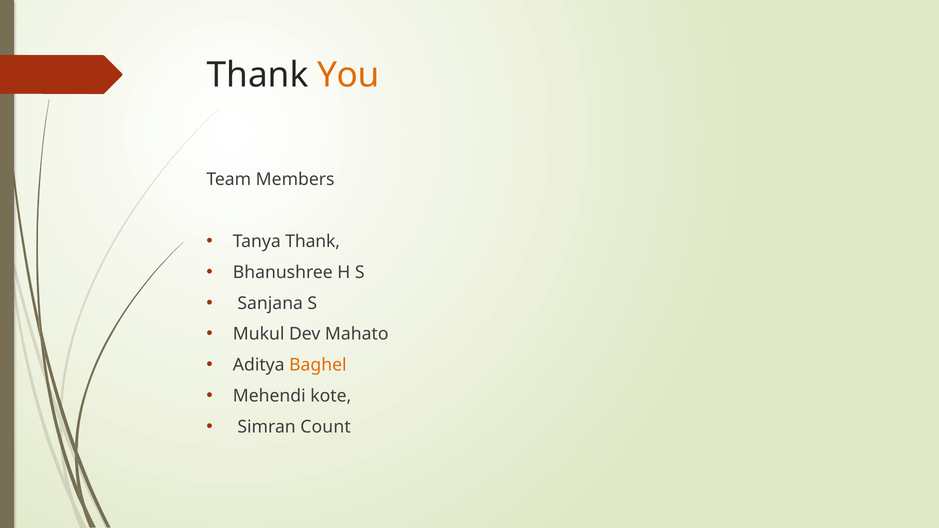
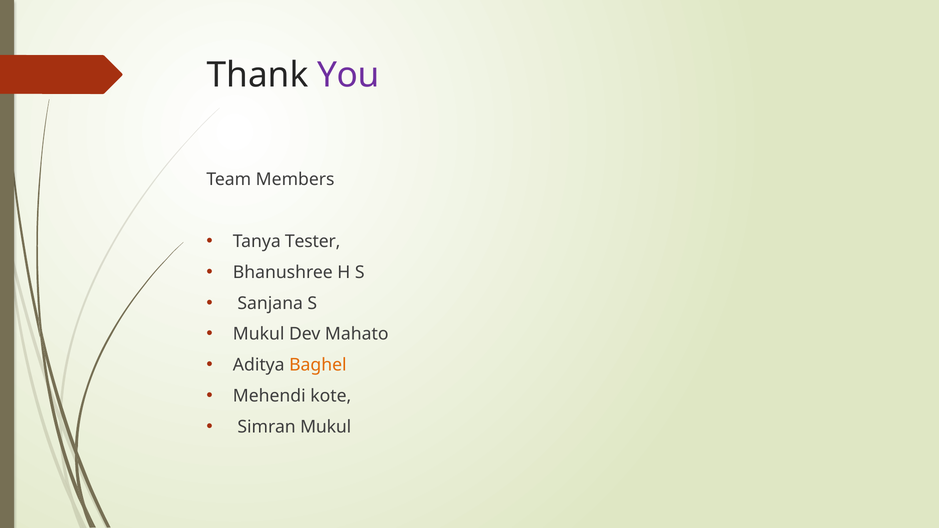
You colour: orange -> purple
Tanya Thank: Thank -> Tester
Simran Count: Count -> Mukul
